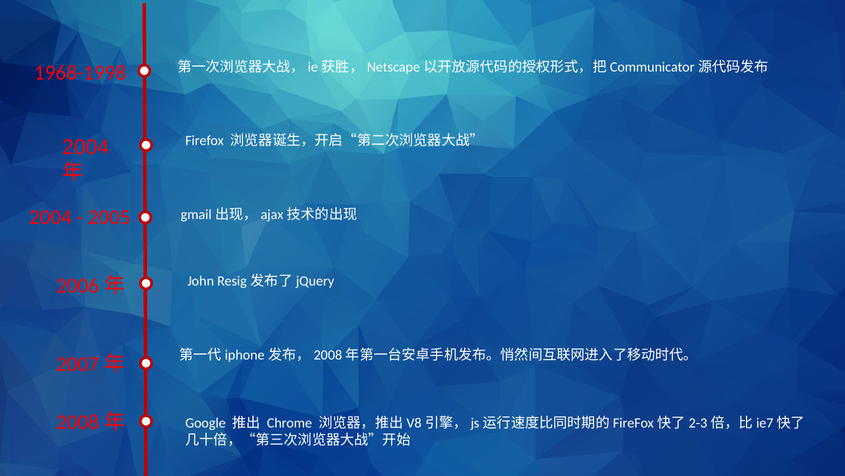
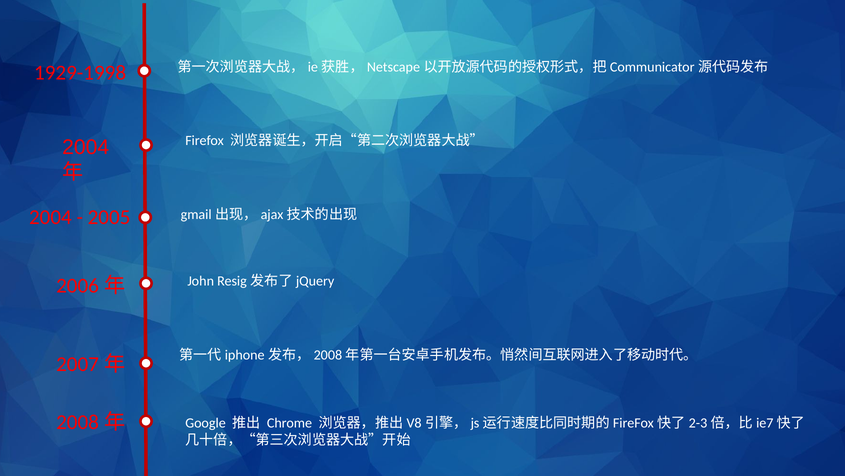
1968-1998: 1968-1998 -> 1929-1998
